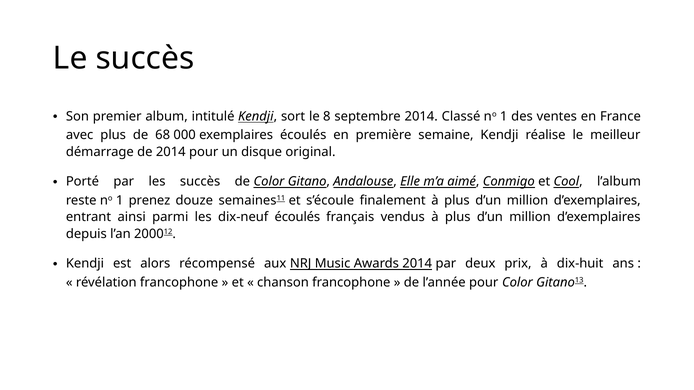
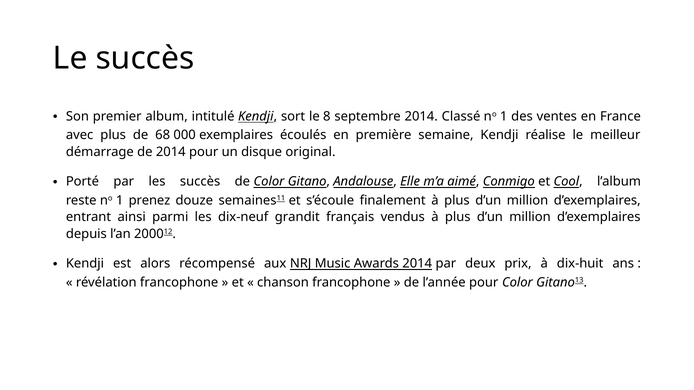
dix-neuf écoulés: écoulés -> grandit
